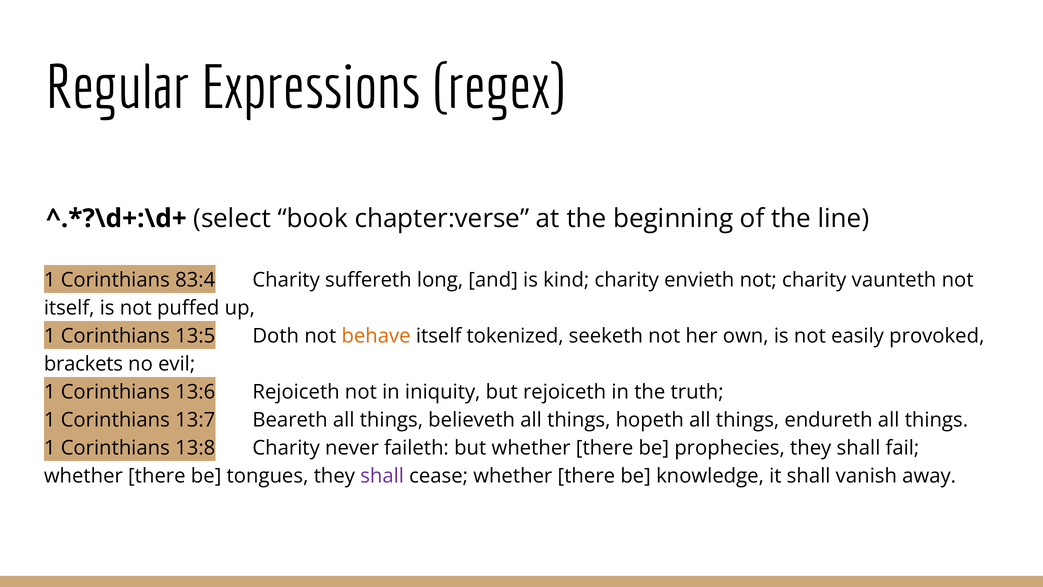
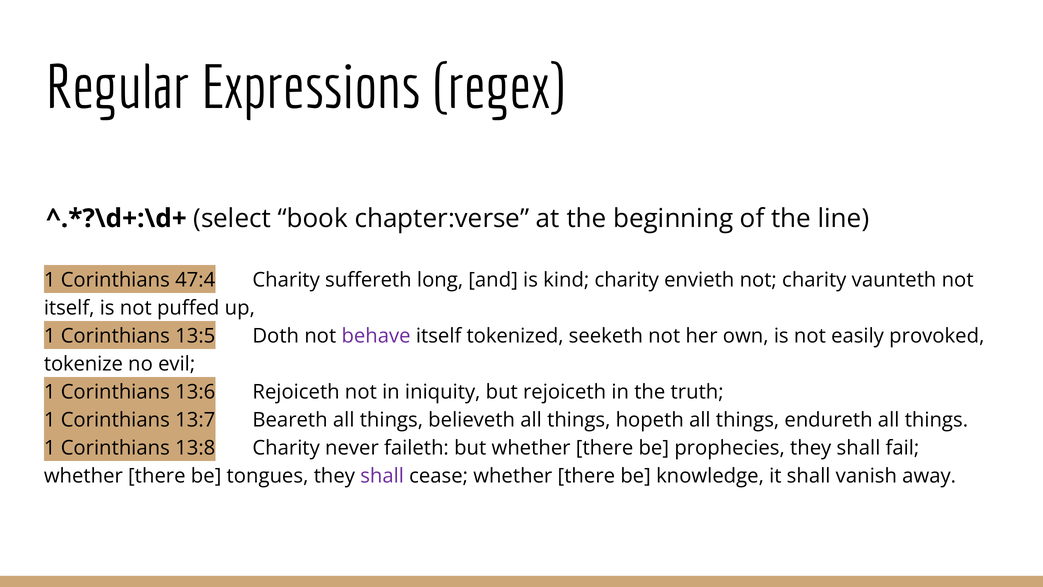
83:4: 83:4 -> 47:4
behave colour: orange -> purple
brackets: brackets -> tokenize
